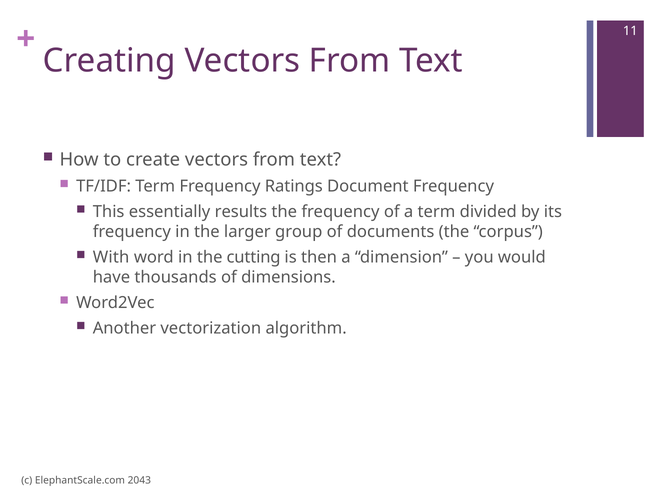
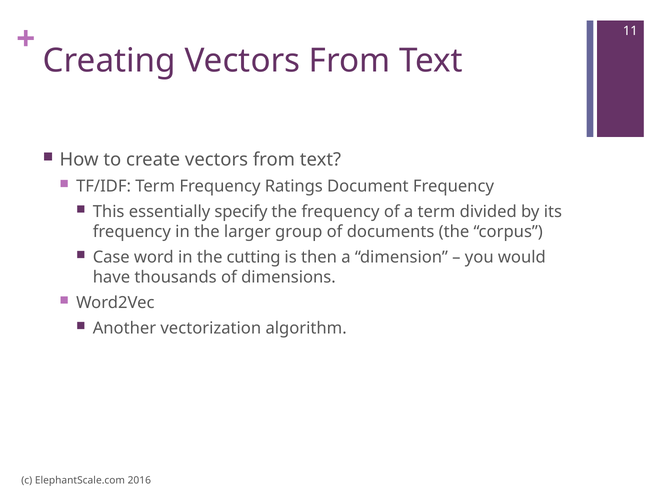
results: results -> specify
With: With -> Case
2043: 2043 -> 2016
